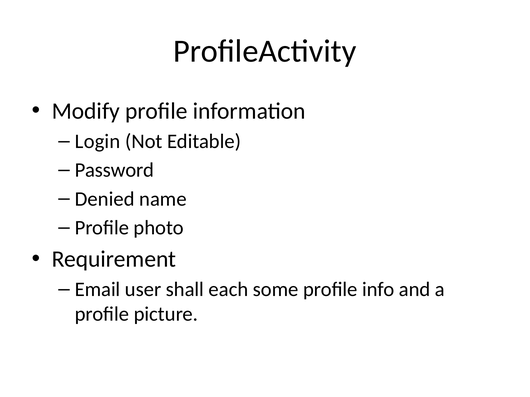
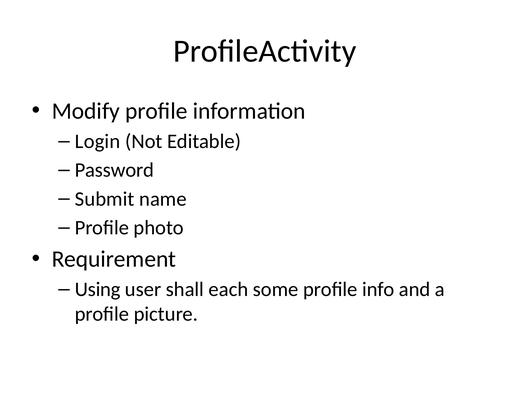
Denied: Denied -> Submit
Email: Email -> Using
